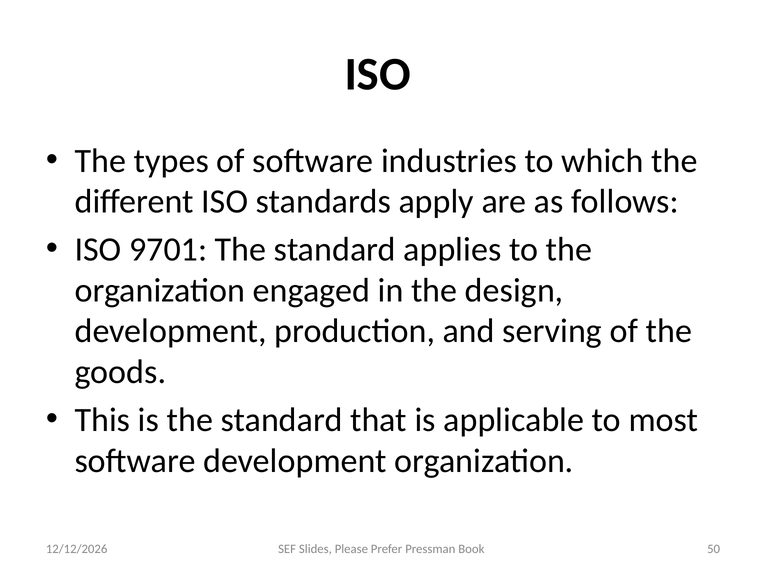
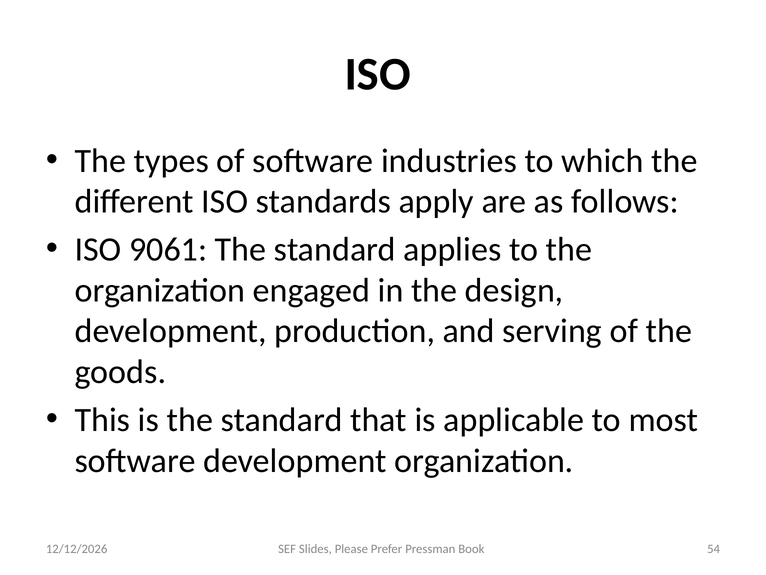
9701: 9701 -> 9061
50: 50 -> 54
